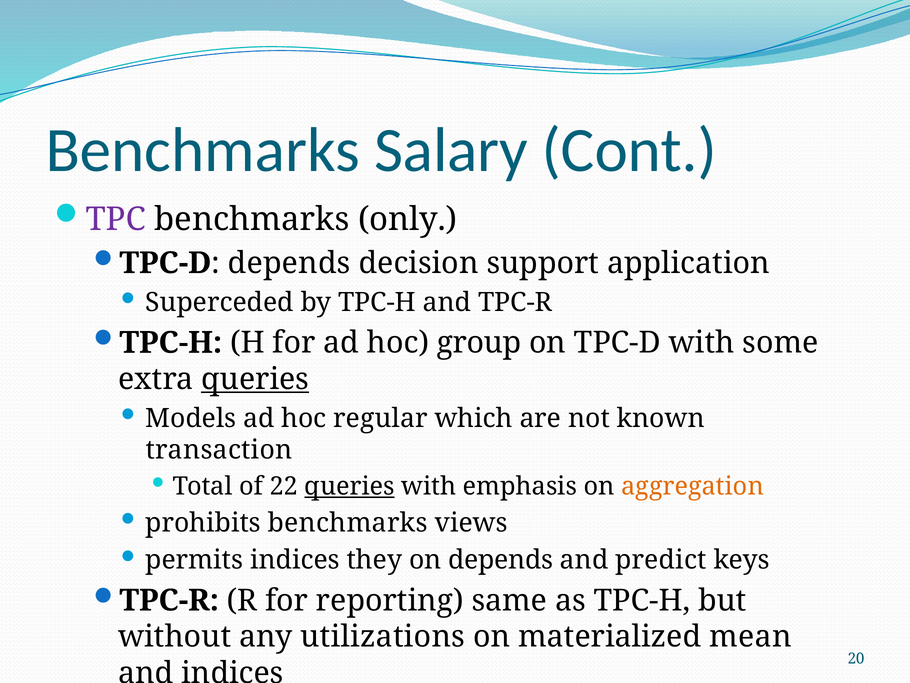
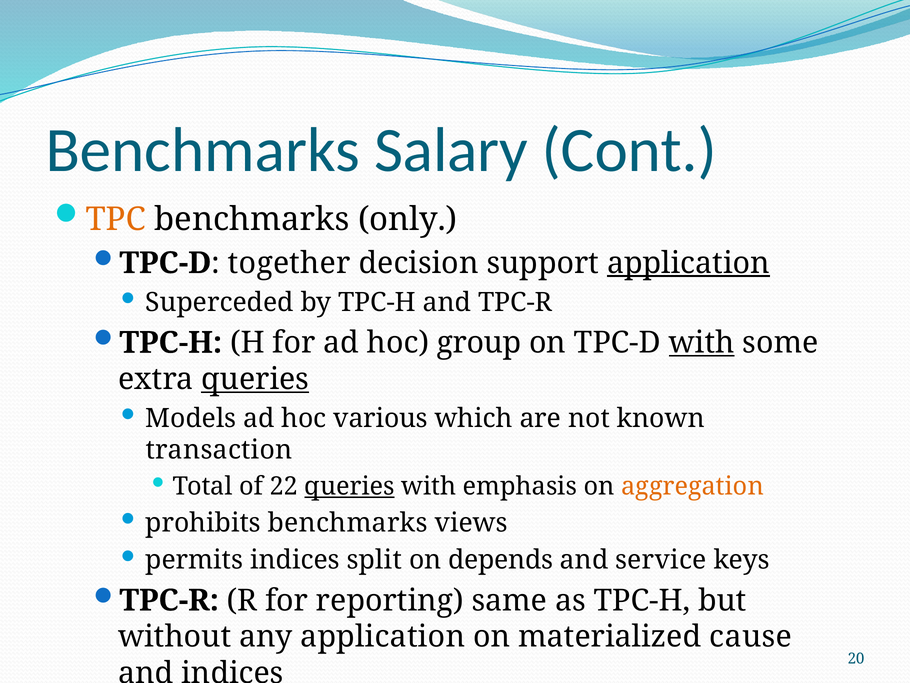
TPC colour: purple -> orange
TPC-D depends: depends -> together
application at (688, 263) underline: none -> present
with at (702, 342) underline: none -> present
regular: regular -> various
they: they -> split
and predict: predict -> service
any utilizations: utilizations -> application
mean: mean -> cause
